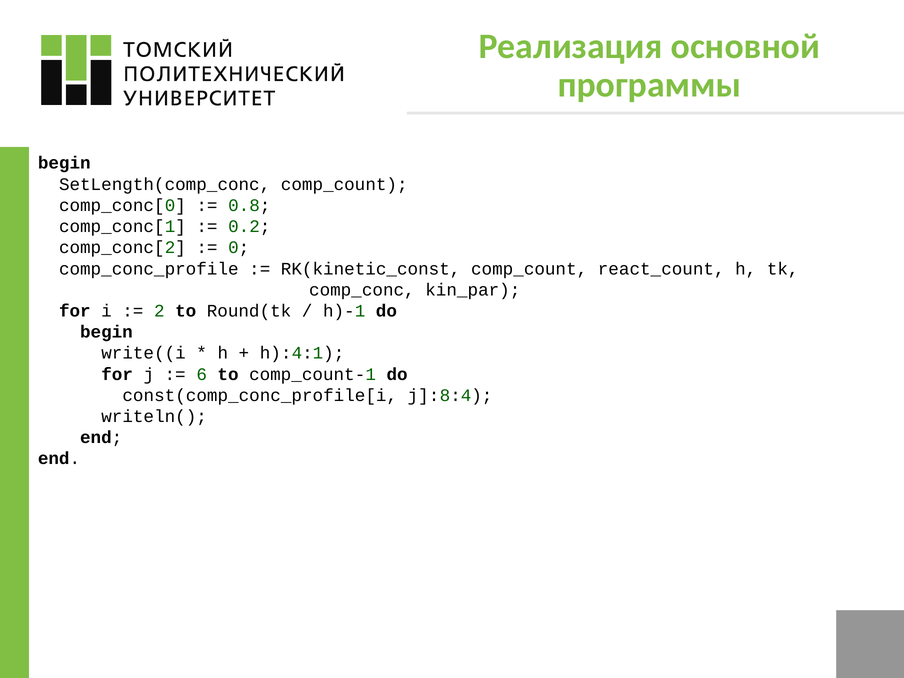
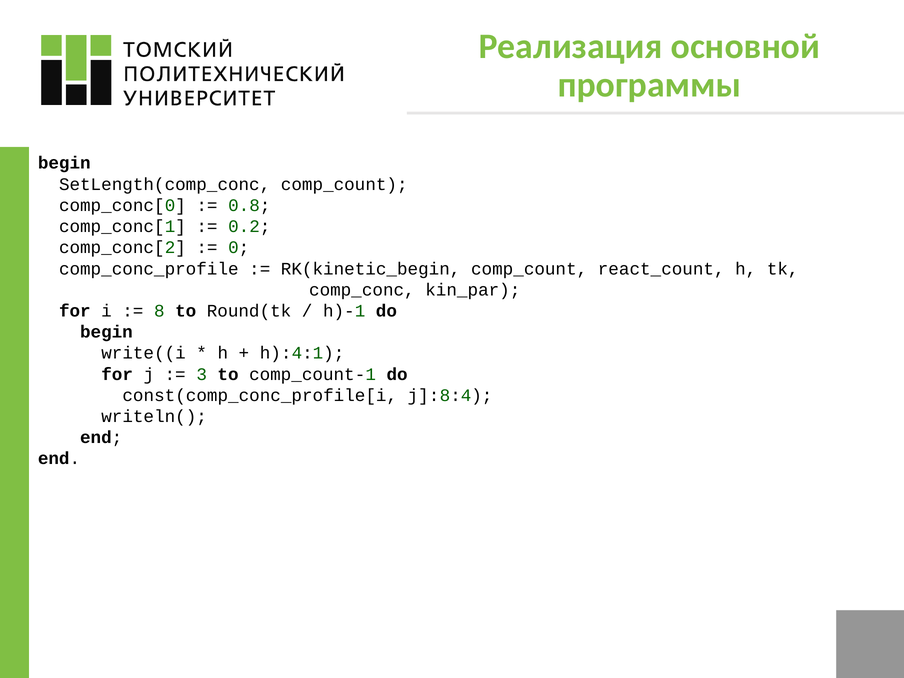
RK(kinetic_const: RK(kinetic_const -> RK(kinetic_begin
2 at (159, 311): 2 -> 8
6: 6 -> 3
